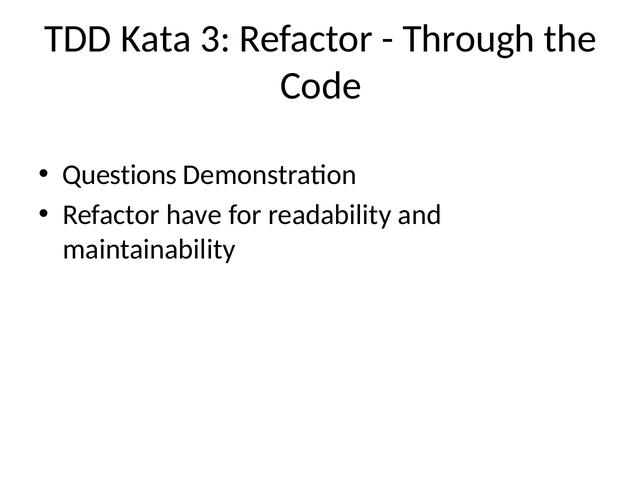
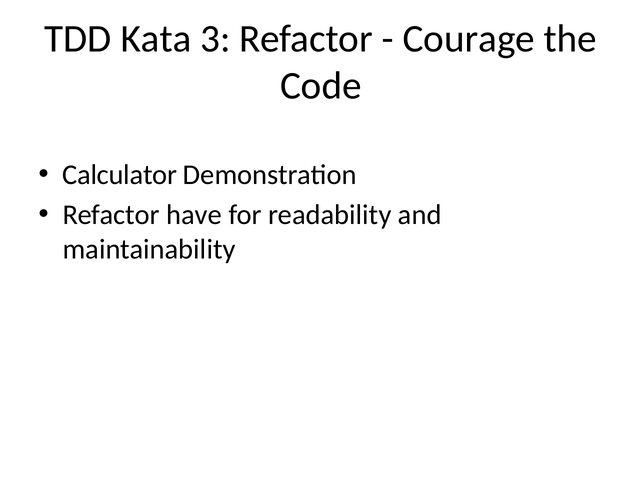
Through: Through -> Courage
Questions: Questions -> Calculator
